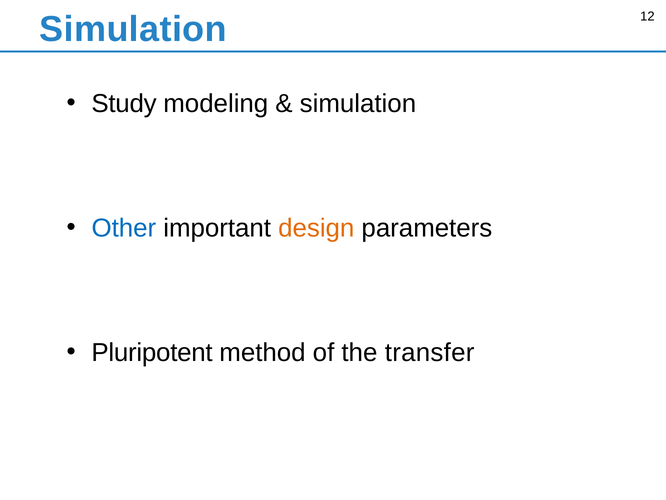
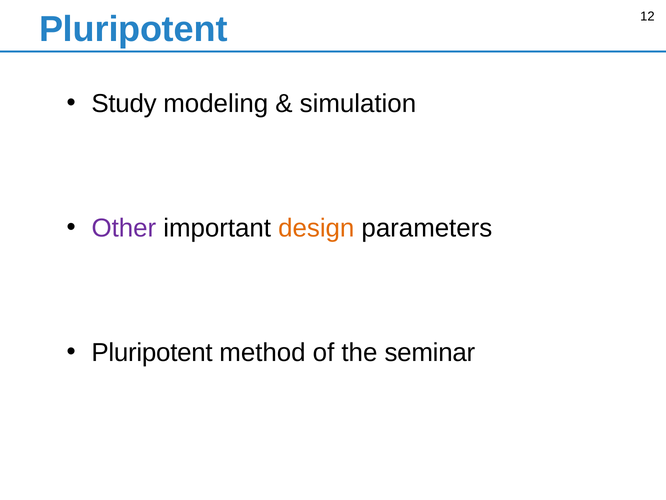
Simulation at (133, 29): Simulation -> Pluripotent
Other colour: blue -> purple
transfer: transfer -> seminar
